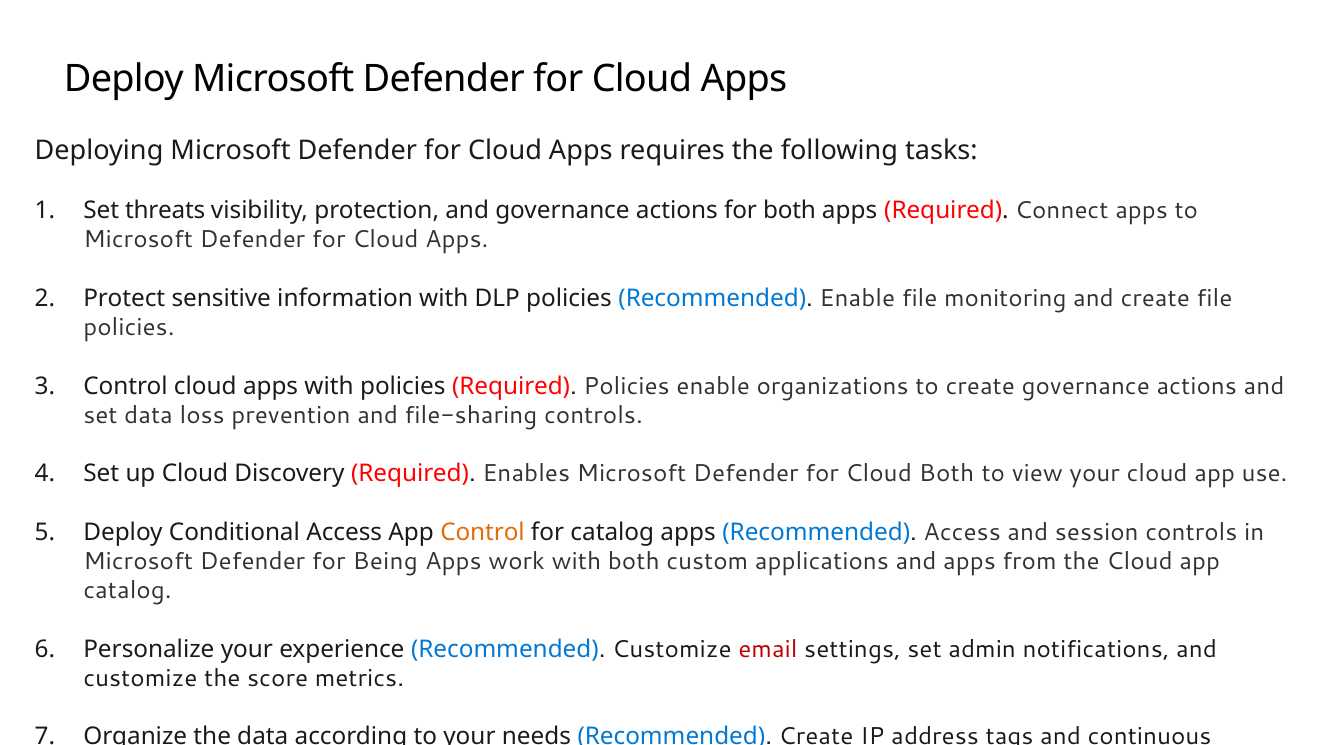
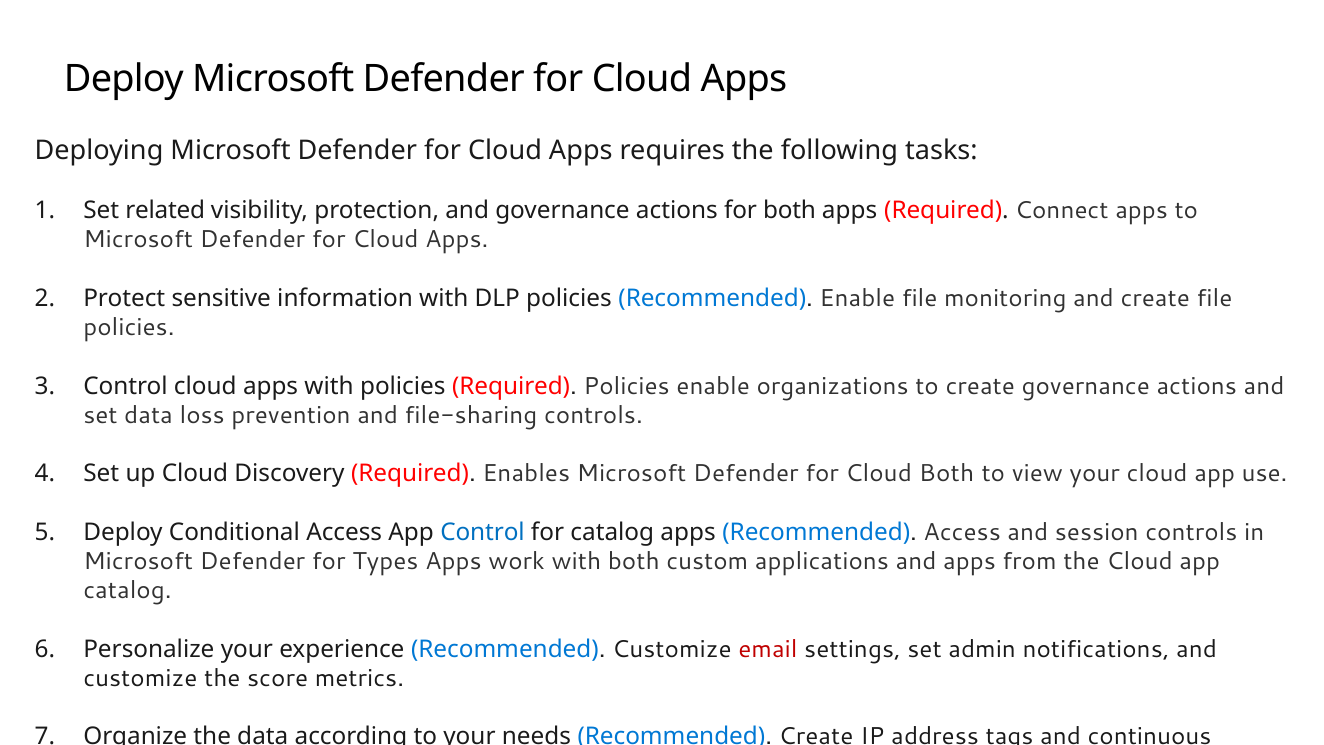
threats: threats -> related
Control at (483, 532) colour: orange -> blue
Being: Being -> Types
